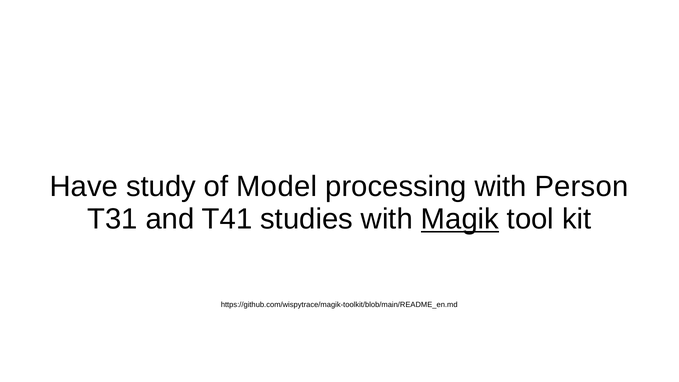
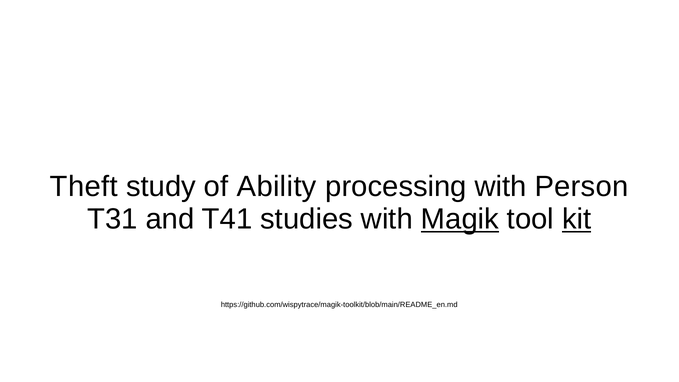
Have: Have -> Theft
Model: Model -> Ability
kit underline: none -> present
